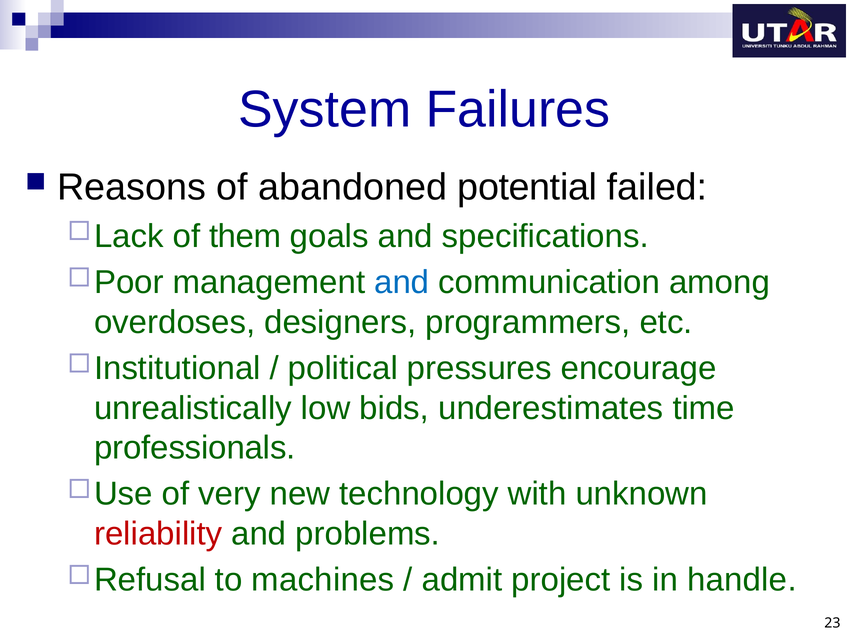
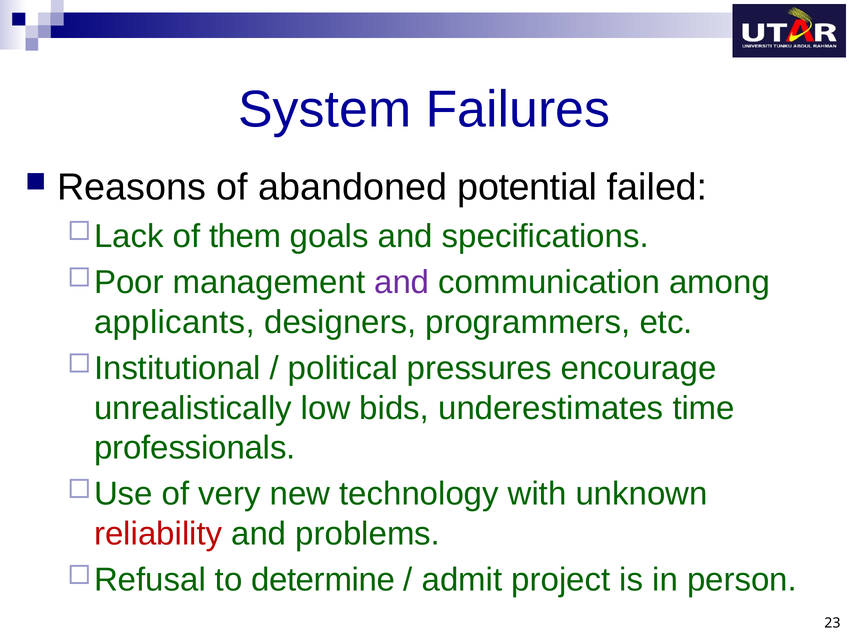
and at (402, 282) colour: blue -> purple
overdoses: overdoses -> applicants
machines: machines -> determine
handle: handle -> person
